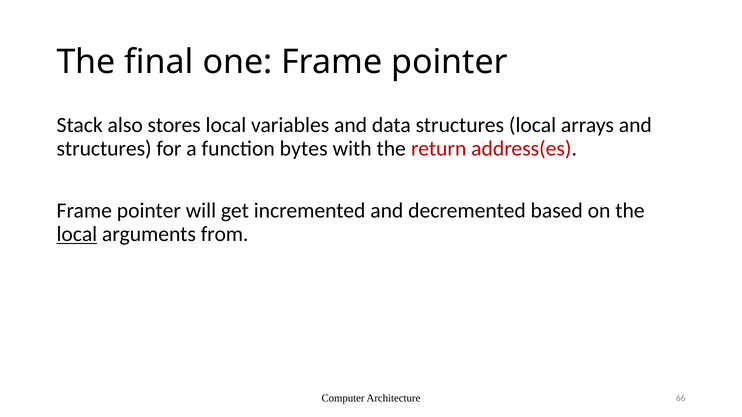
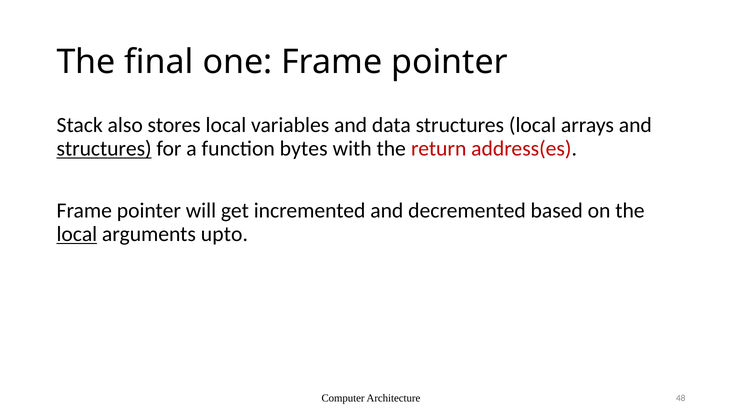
structures at (104, 149) underline: none -> present
from: from -> upto
66: 66 -> 48
